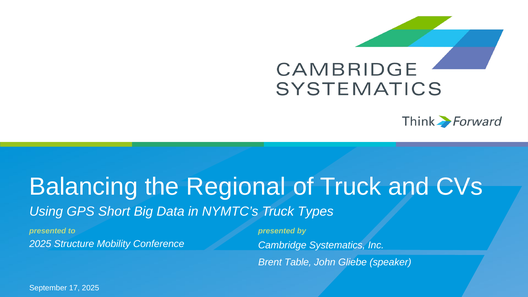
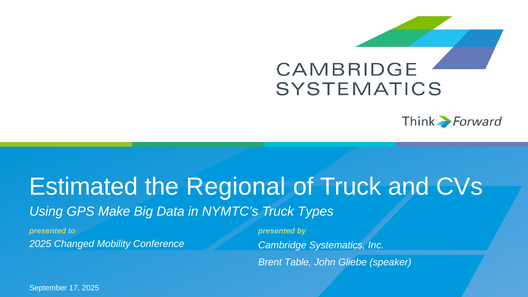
Balancing: Balancing -> Estimated
Short: Short -> Make
Structure: Structure -> Changed
